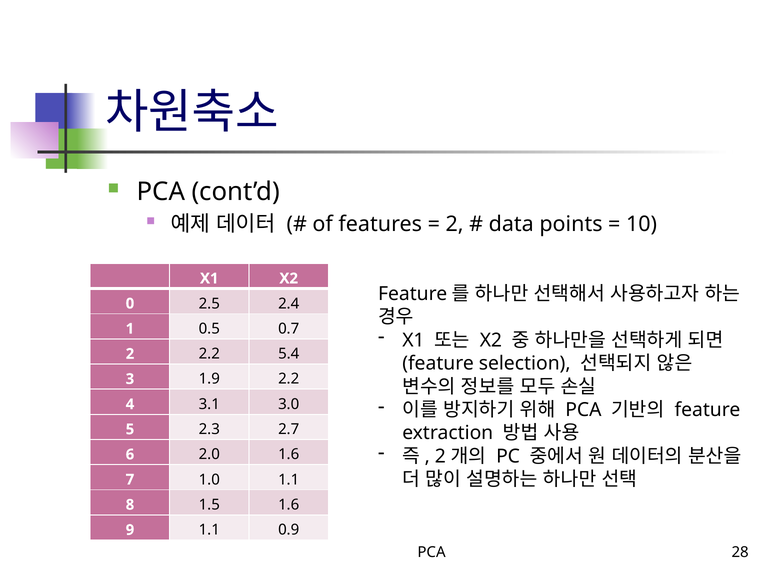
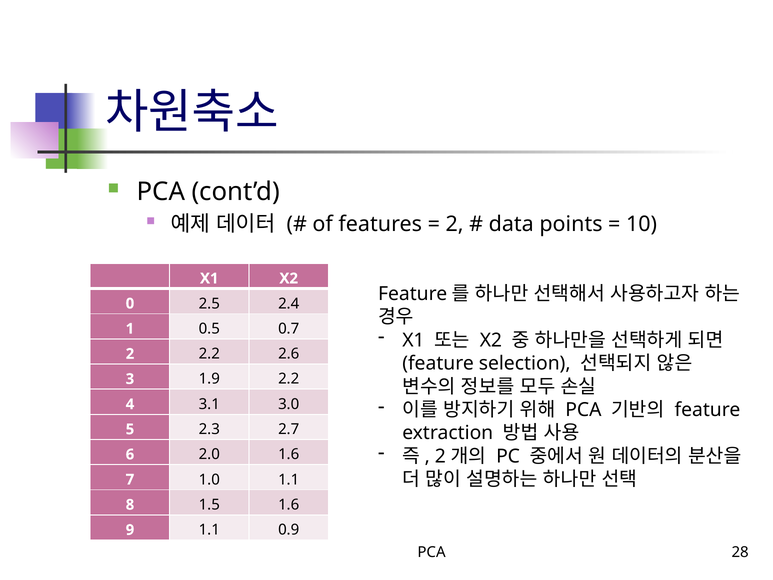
5.4: 5.4 -> 2.6
